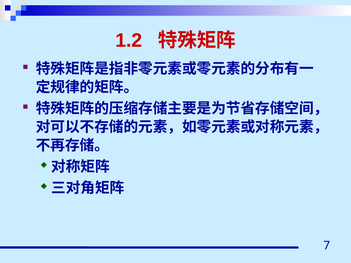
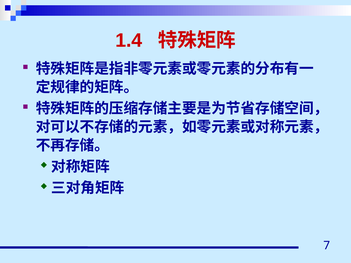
1.2: 1.2 -> 1.4
